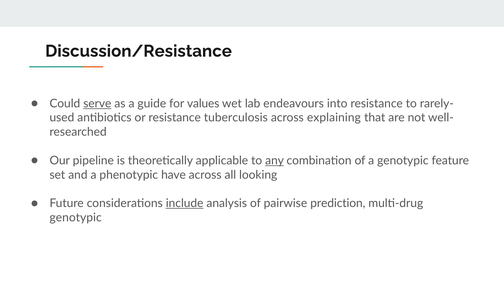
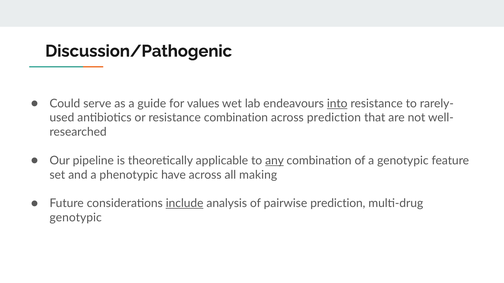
Discussion/Resistance: Discussion/Resistance -> Discussion/Pathogenic
serve underline: present -> none
into underline: none -> present
resistance tuberculosis: tuberculosis -> combination
across explaining: explaining -> prediction
looking: looking -> making
